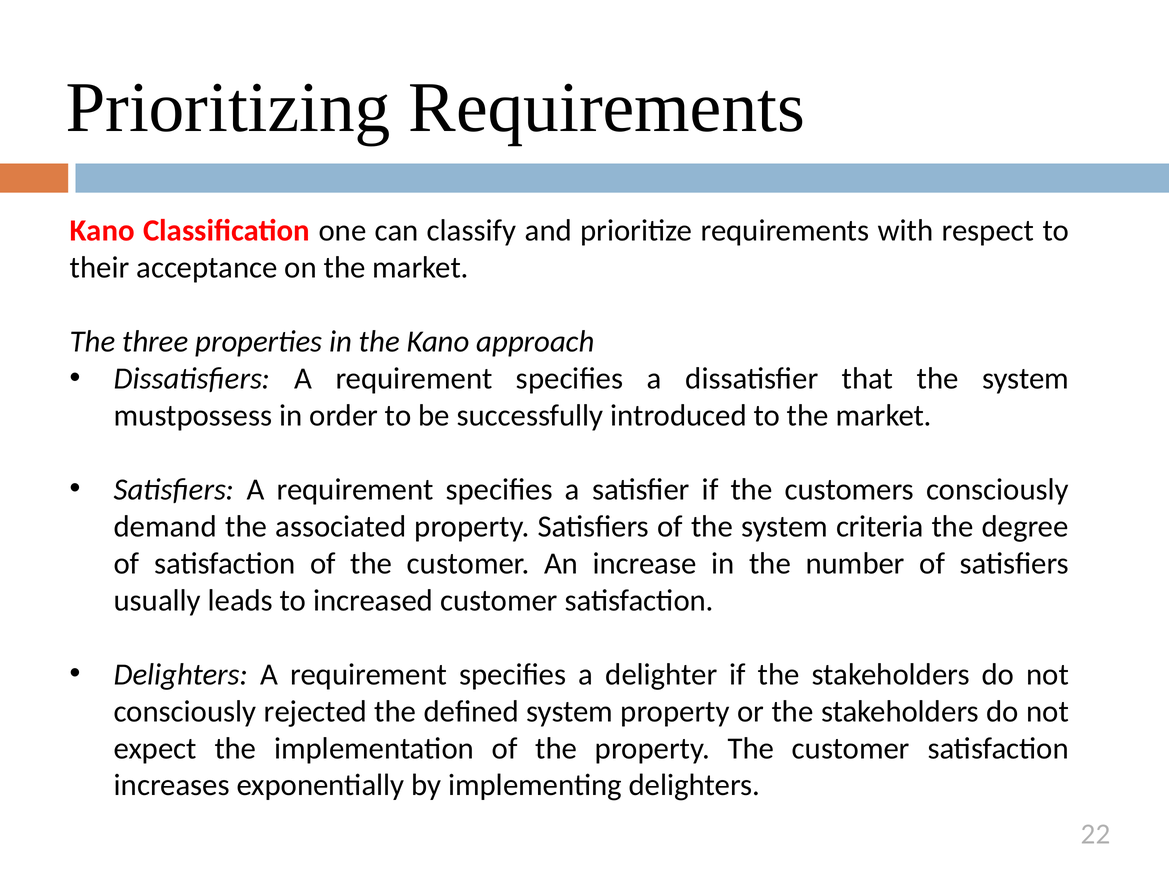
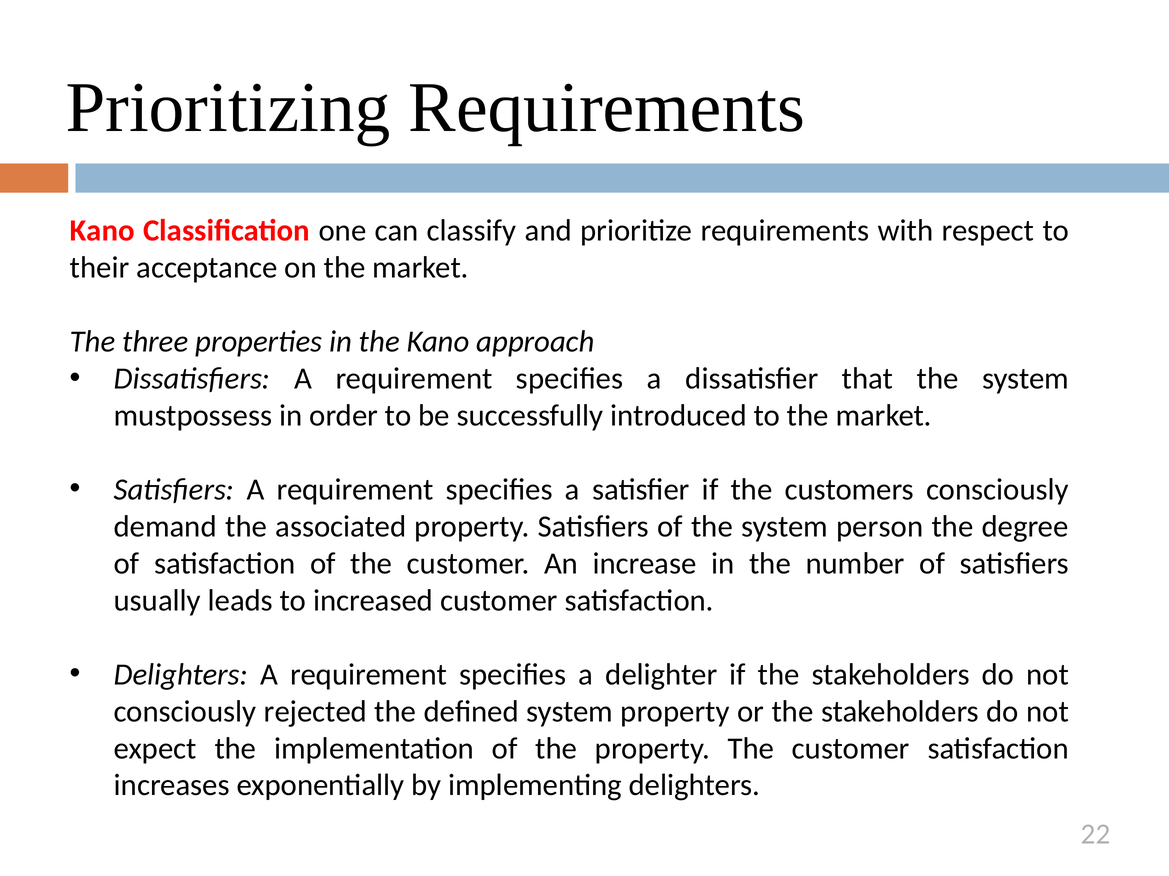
criteria: criteria -> person
